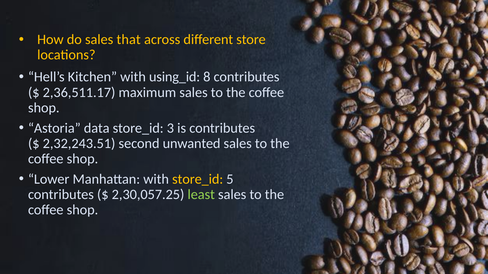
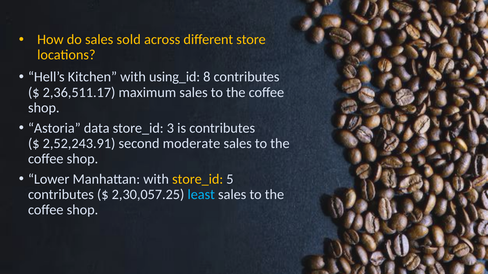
that: that -> sold
2,32,243.51: 2,32,243.51 -> 2,52,243.91
unwanted: unwanted -> moderate
least colour: light green -> light blue
